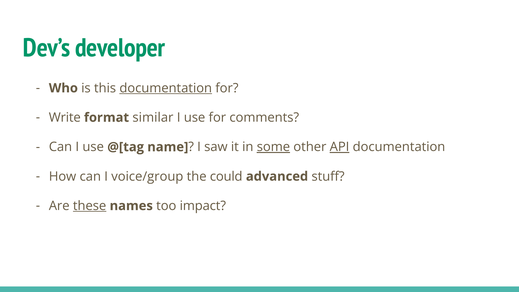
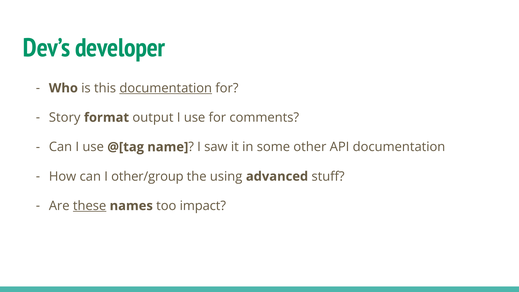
Write: Write -> Story
similar: similar -> output
some underline: present -> none
API underline: present -> none
voice/group: voice/group -> other/group
could: could -> using
